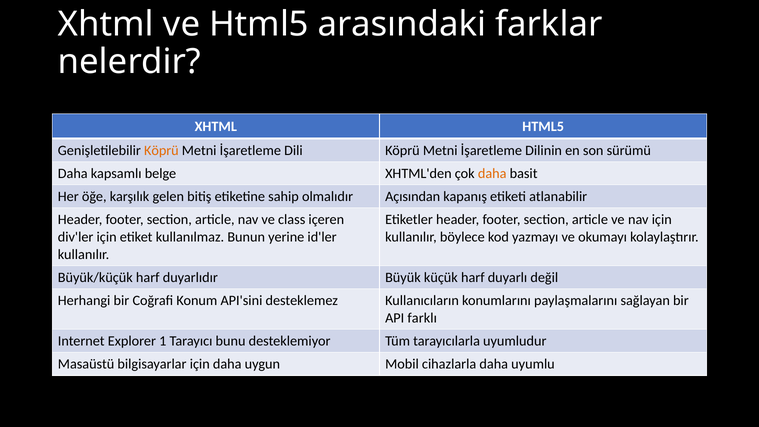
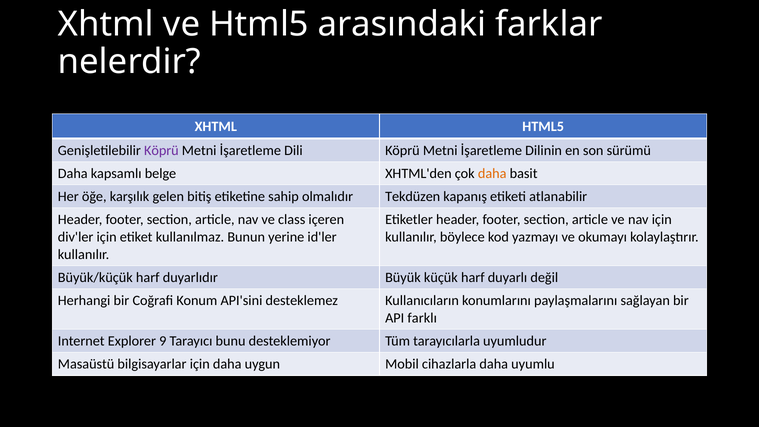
Köprü at (161, 150) colour: orange -> purple
Açısından: Açısından -> Tekdüzen
1: 1 -> 9
